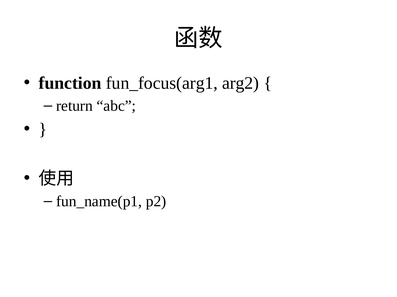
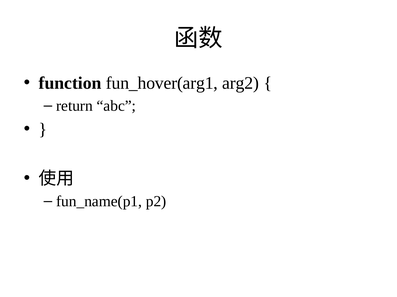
fun_focus(arg1: fun_focus(arg1 -> fun_hover(arg1
